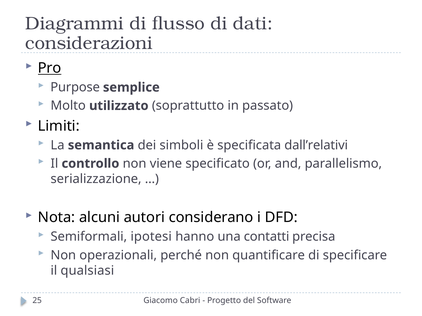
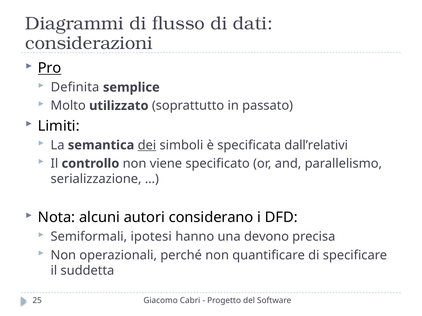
Purpose: Purpose -> Definita
dei underline: none -> present
contatti: contatti -> devono
qualsiasi: qualsiasi -> suddetta
